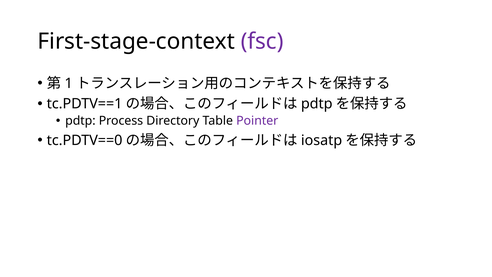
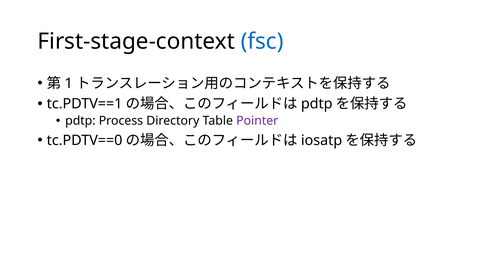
fsc colour: purple -> blue
